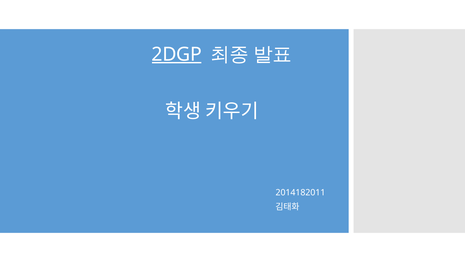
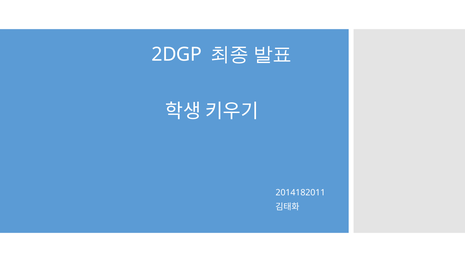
2DGP underline: present -> none
